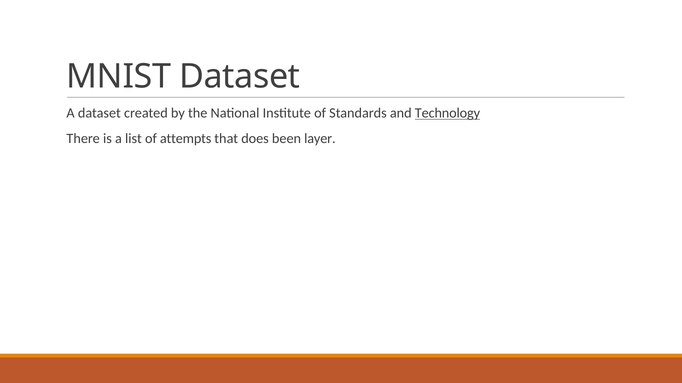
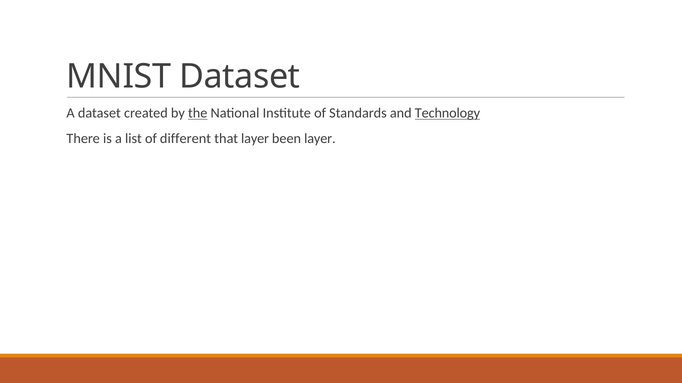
the underline: none -> present
attempts: attempts -> different
that does: does -> layer
